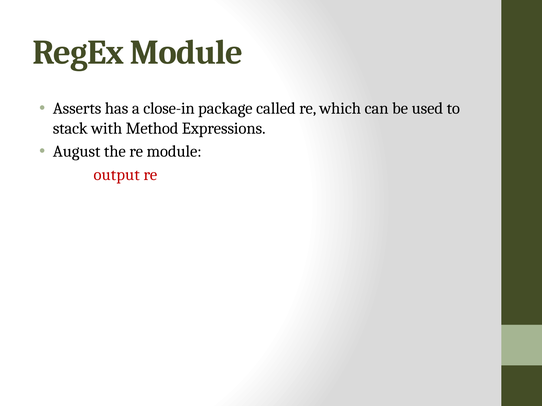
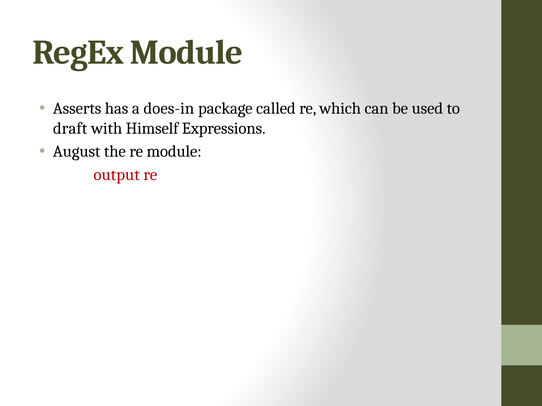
close-in: close-in -> does-in
stack: stack -> draft
Method: Method -> Himself
